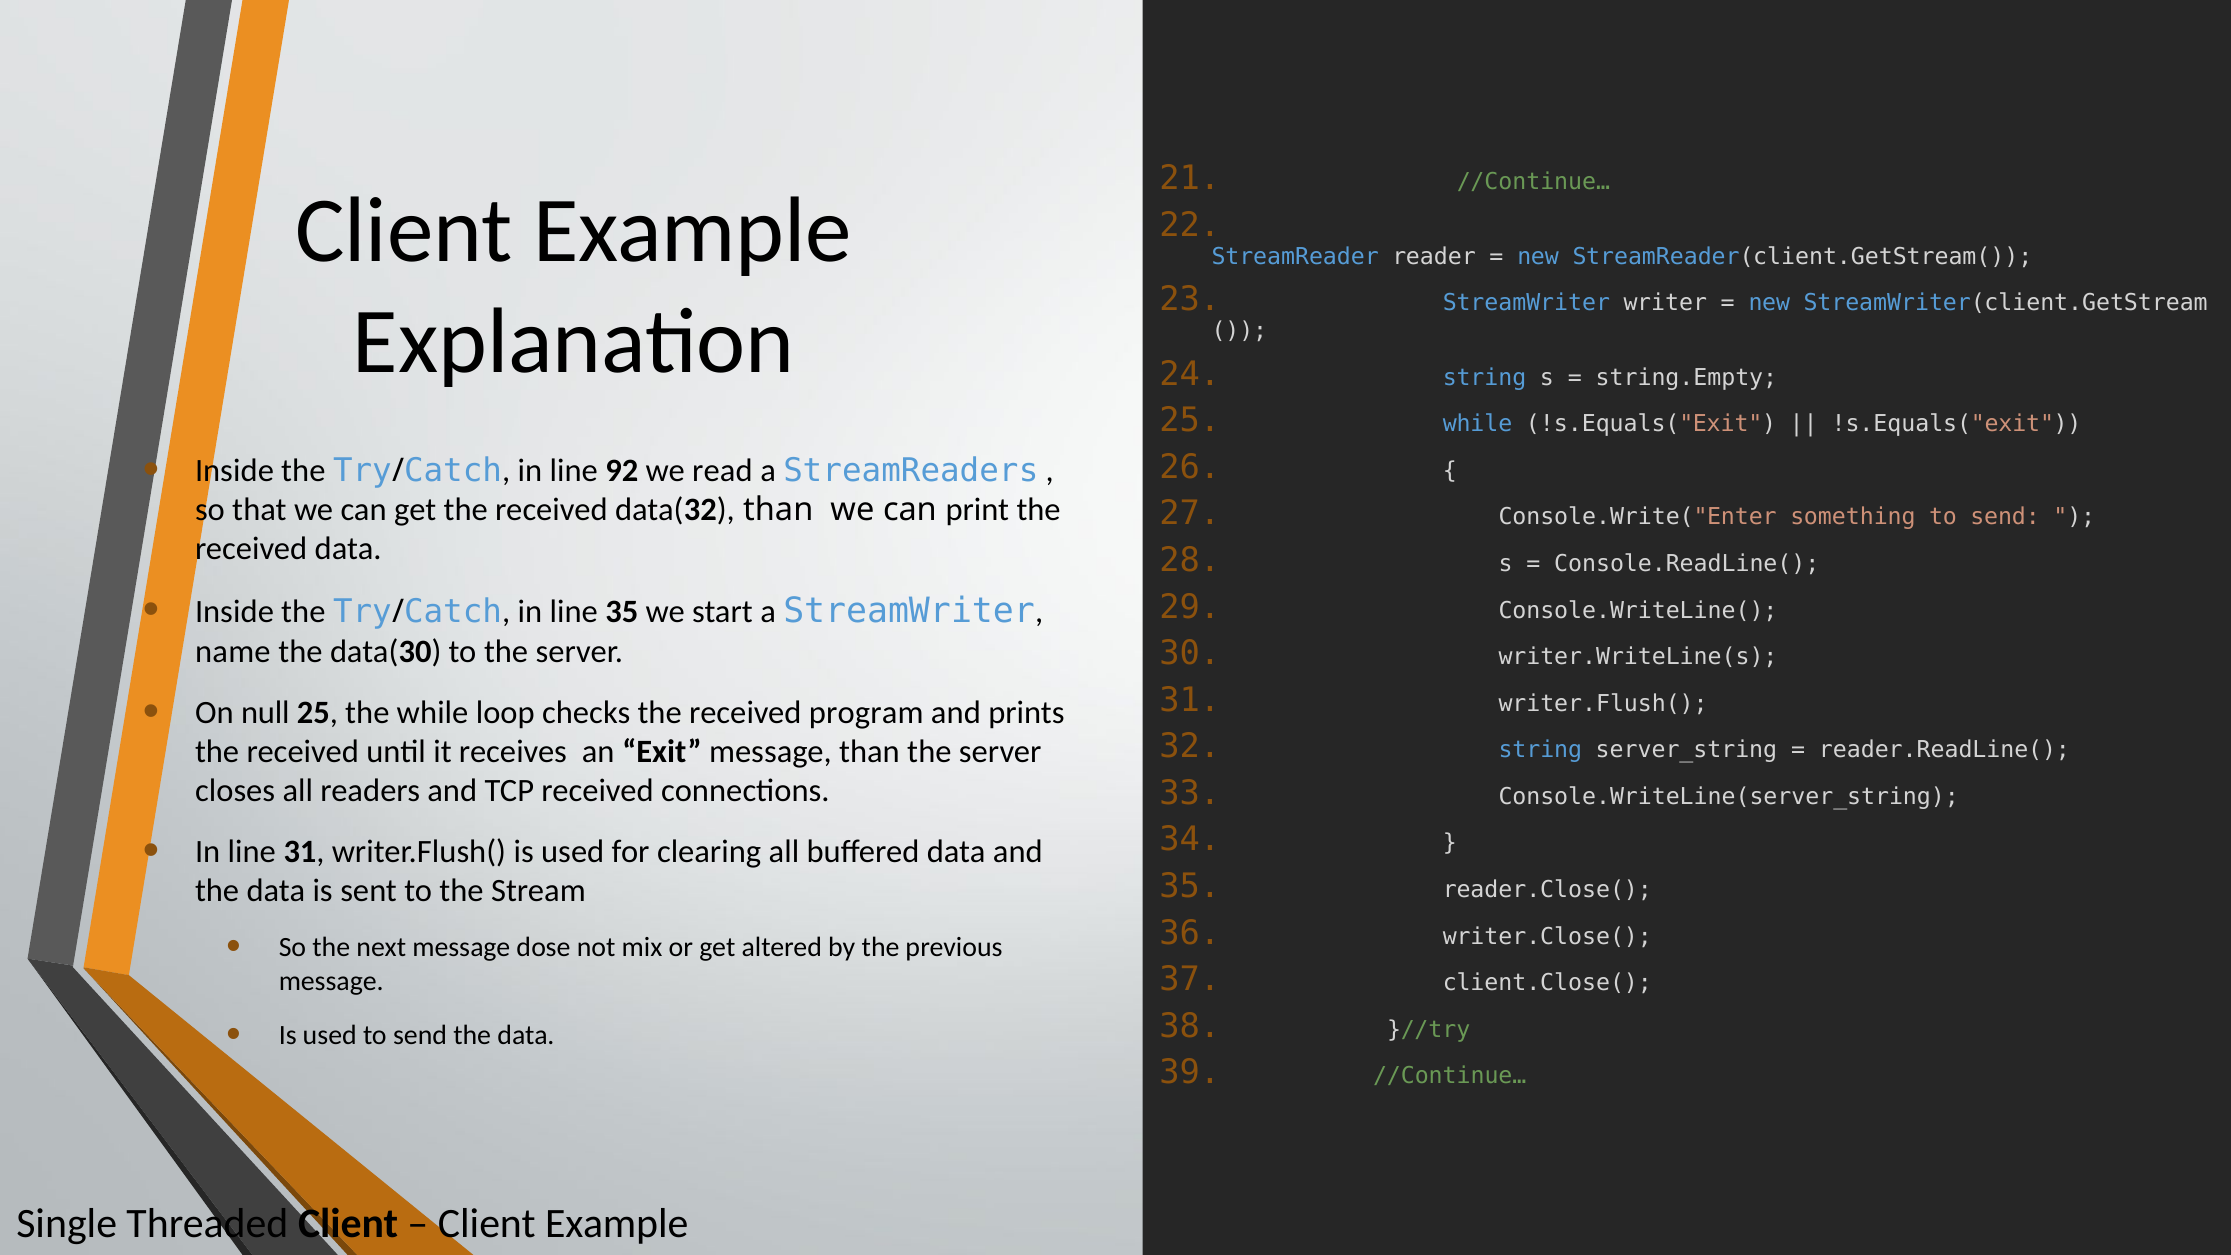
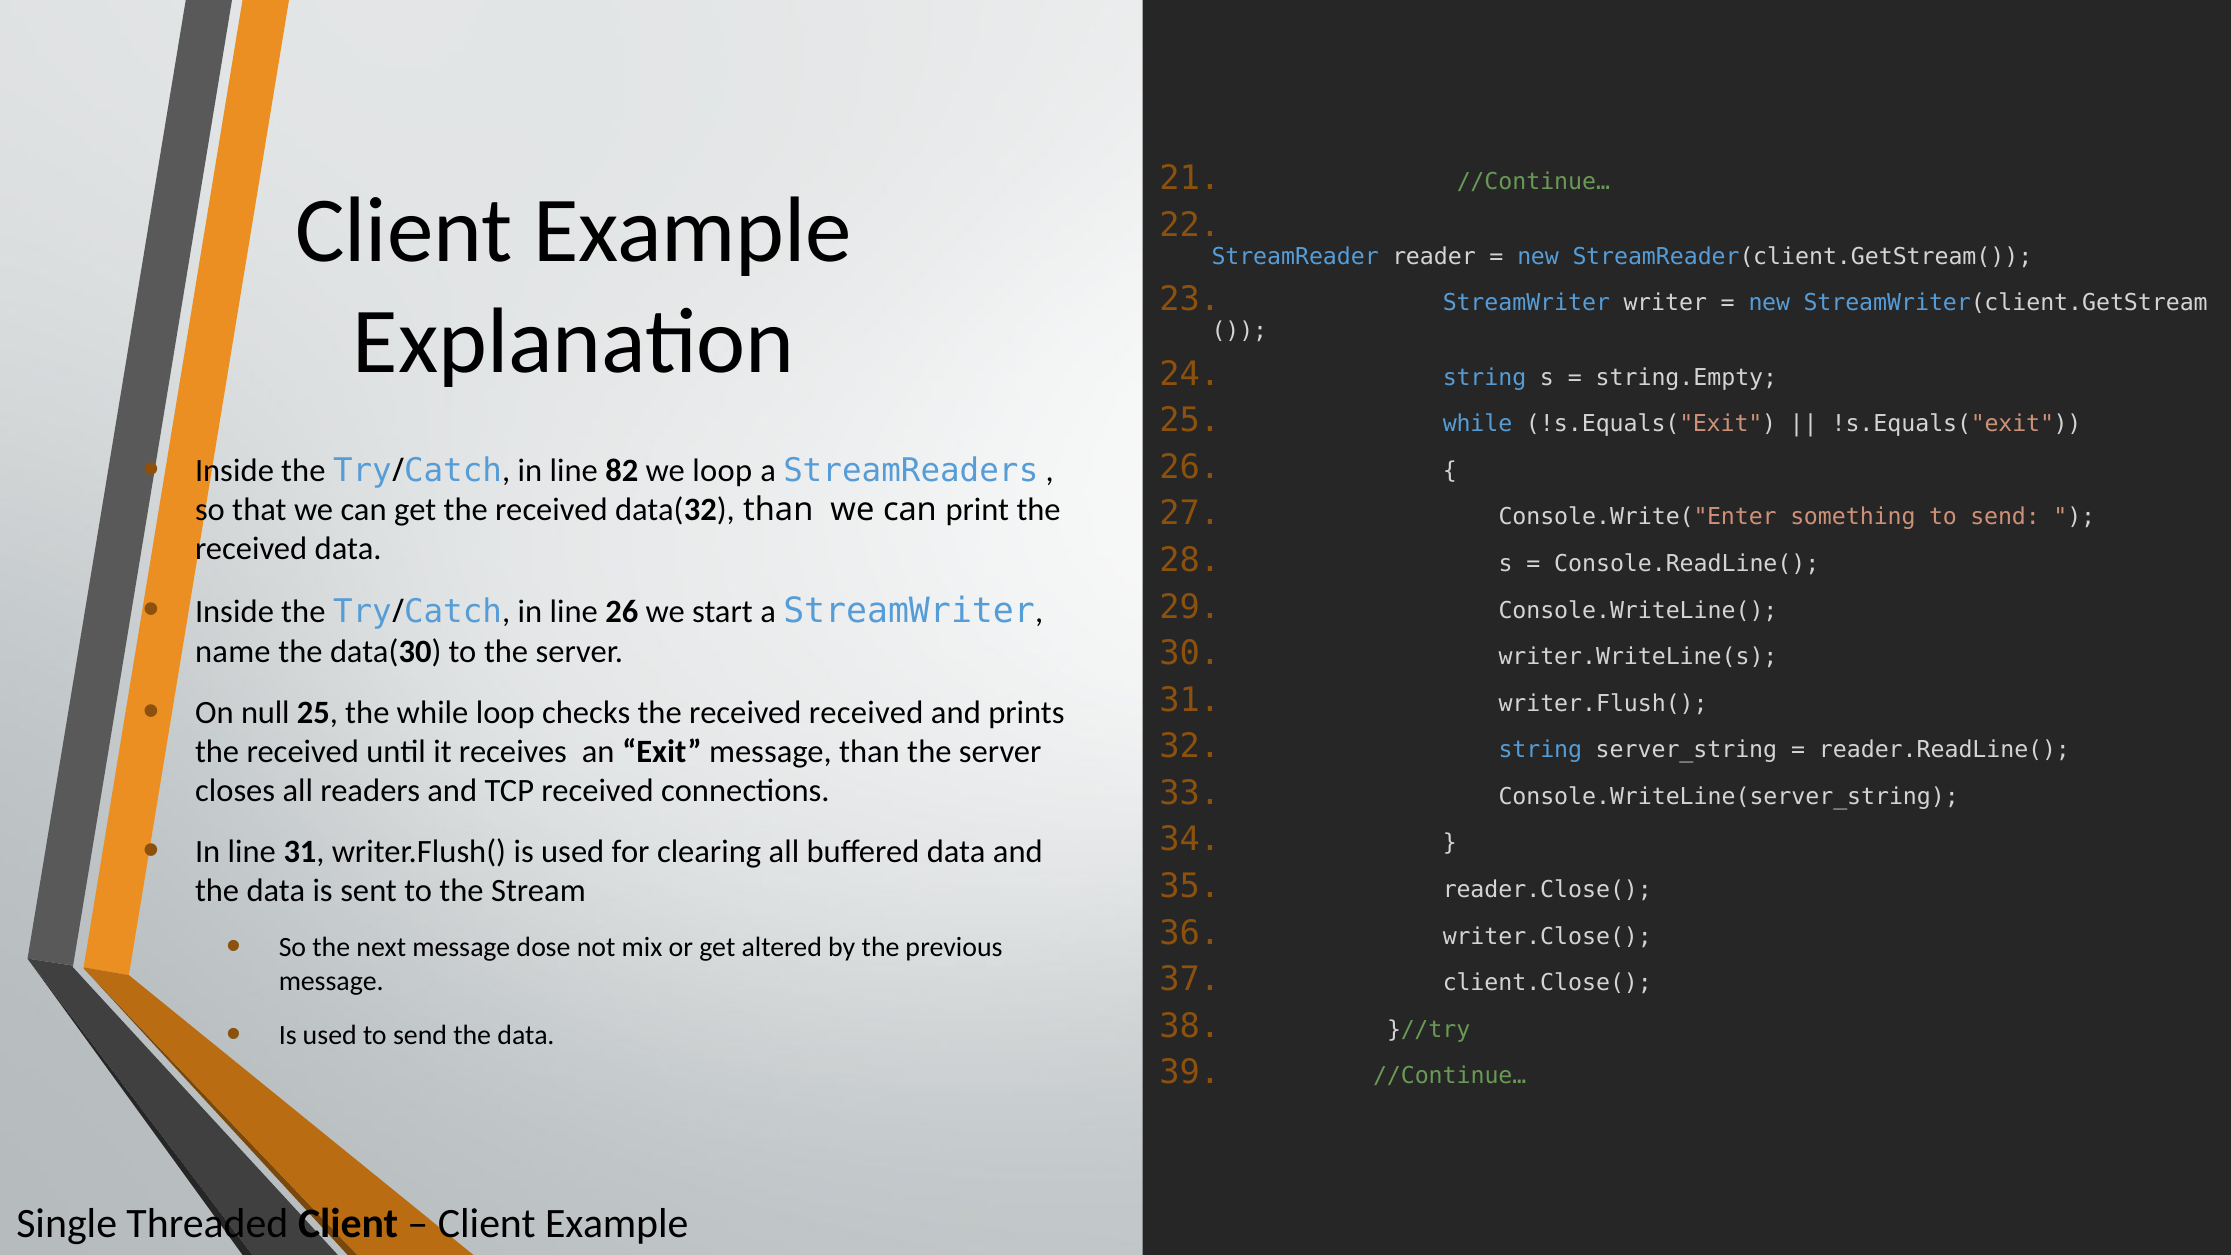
92: 92 -> 82
we read: read -> loop
line 35: 35 -> 26
received program: program -> received
